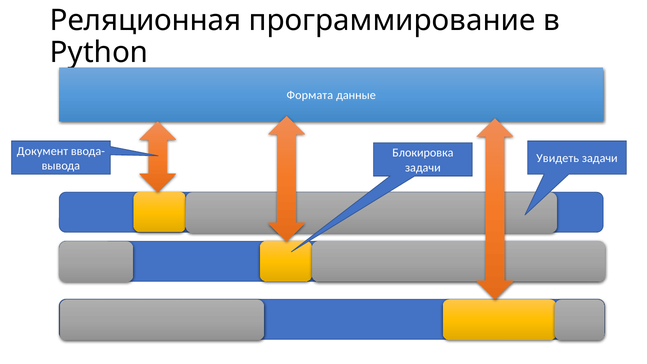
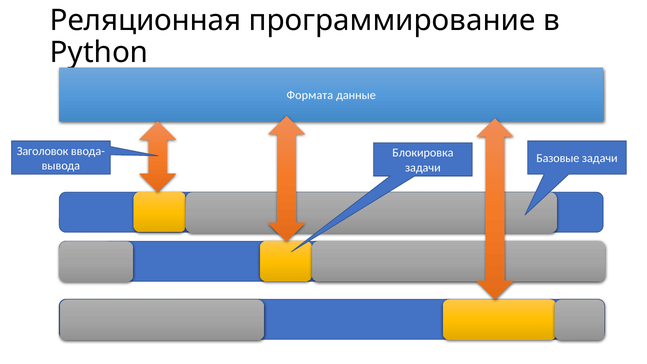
Документ: Документ -> Заголовок
Увидеть: Увидеть -> Базовые
